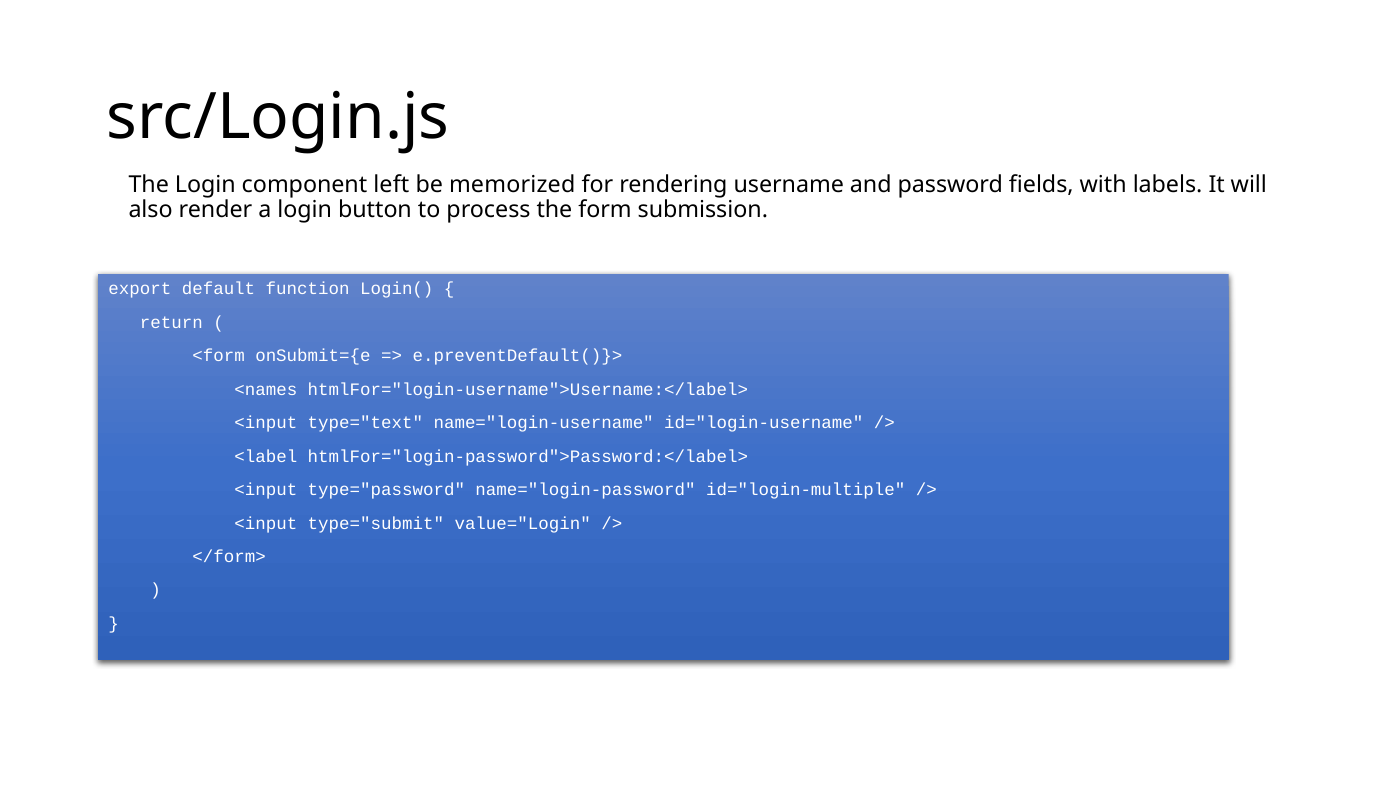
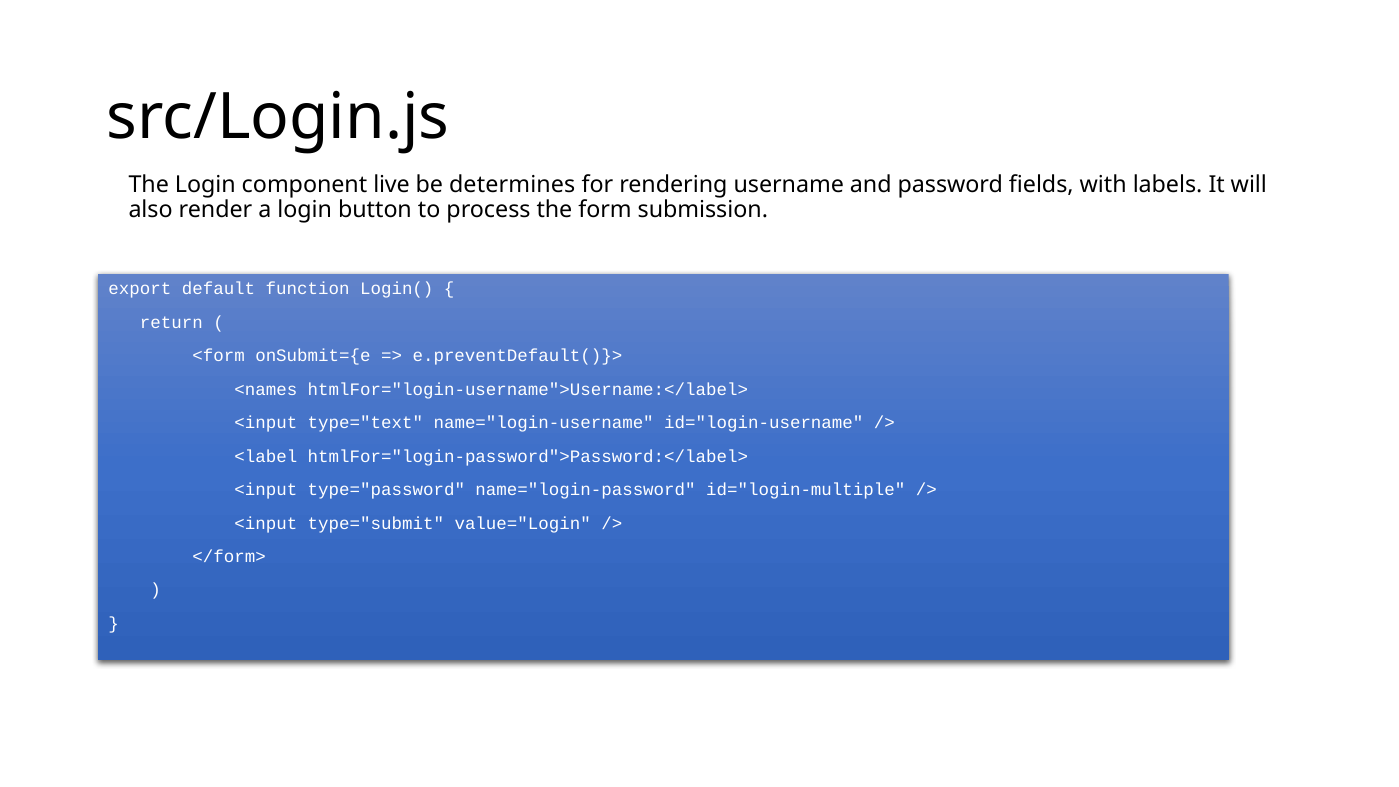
left: left -> live
memorized: memorized -> determines
